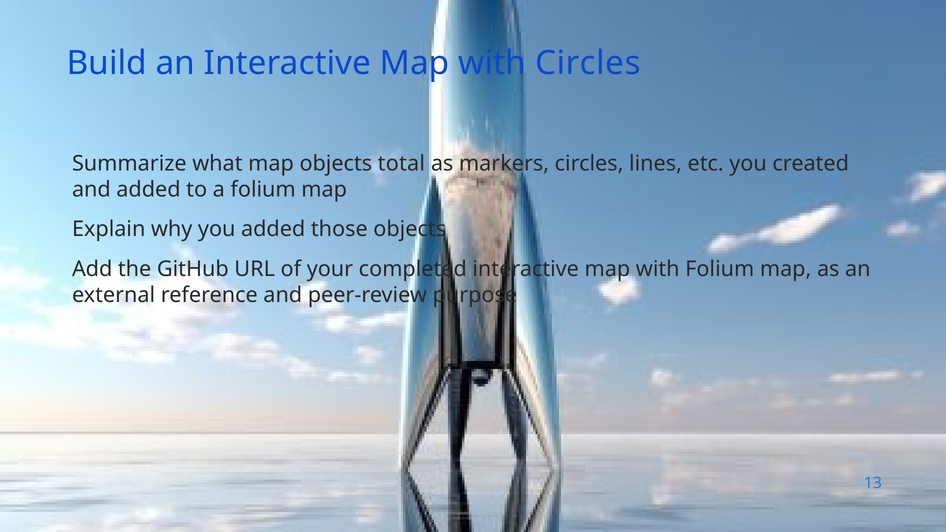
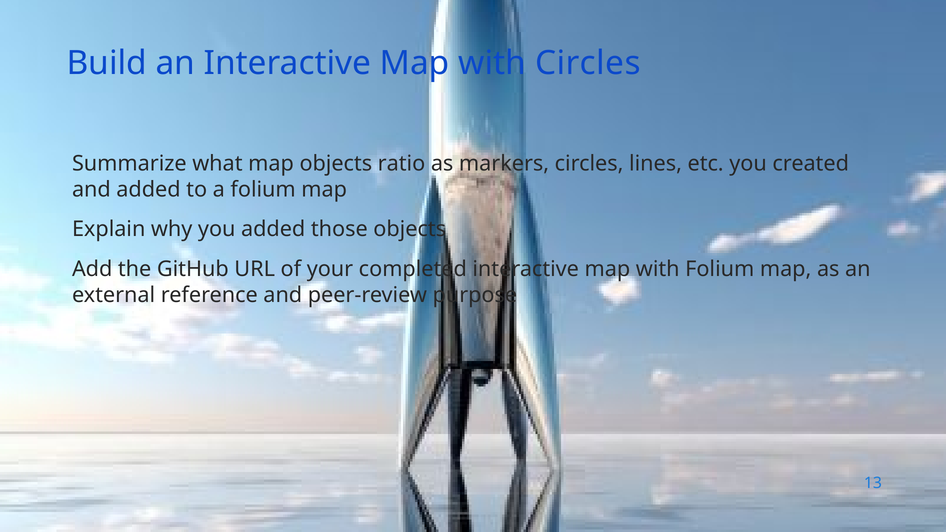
total: total -> ratio
